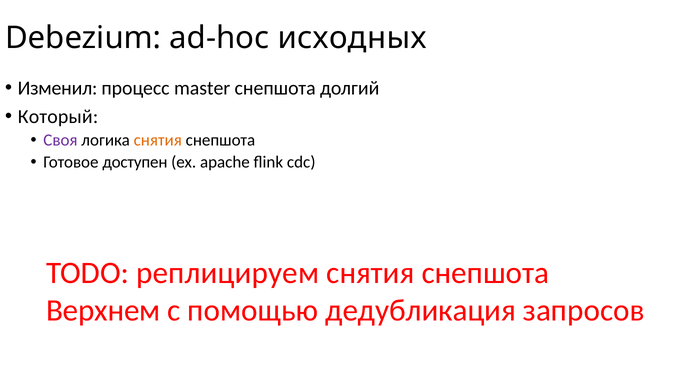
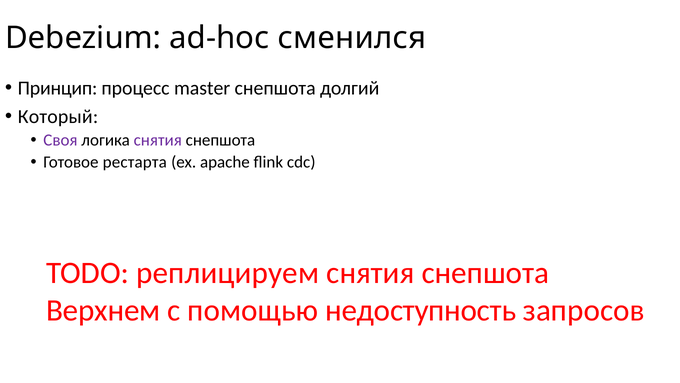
исходных: исходных -> сменился
Изменил: Изменил -> Принцип
снятия at (158, 140) colour: orange -> purple
доступен: доступен -> рестарта
дедубликация: дедубликация -> недоступность
